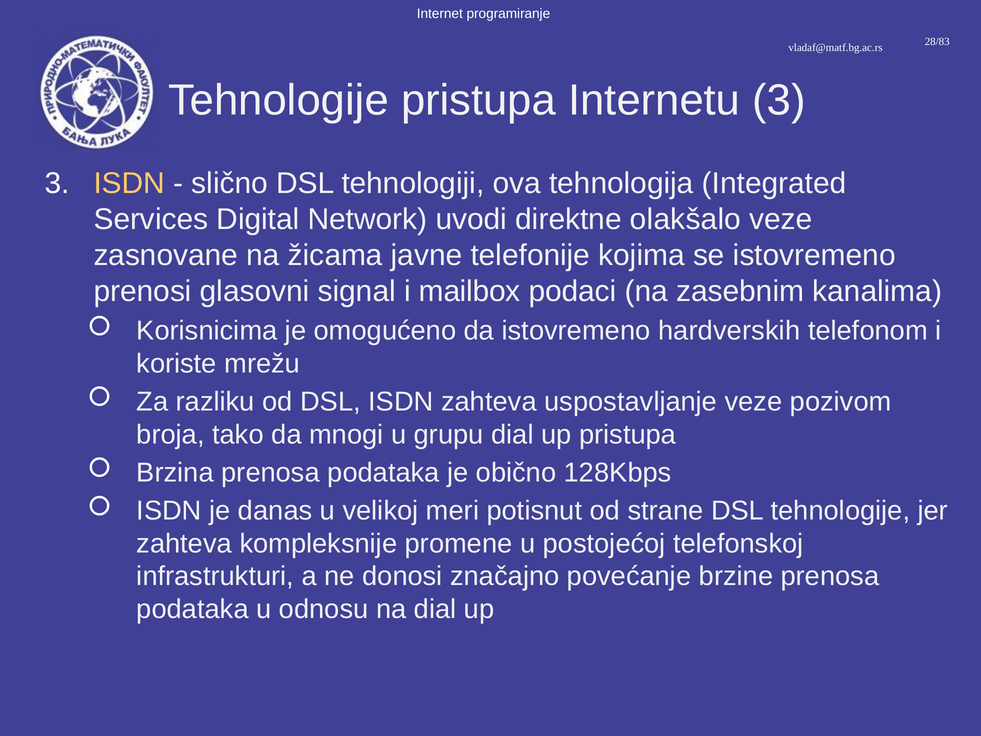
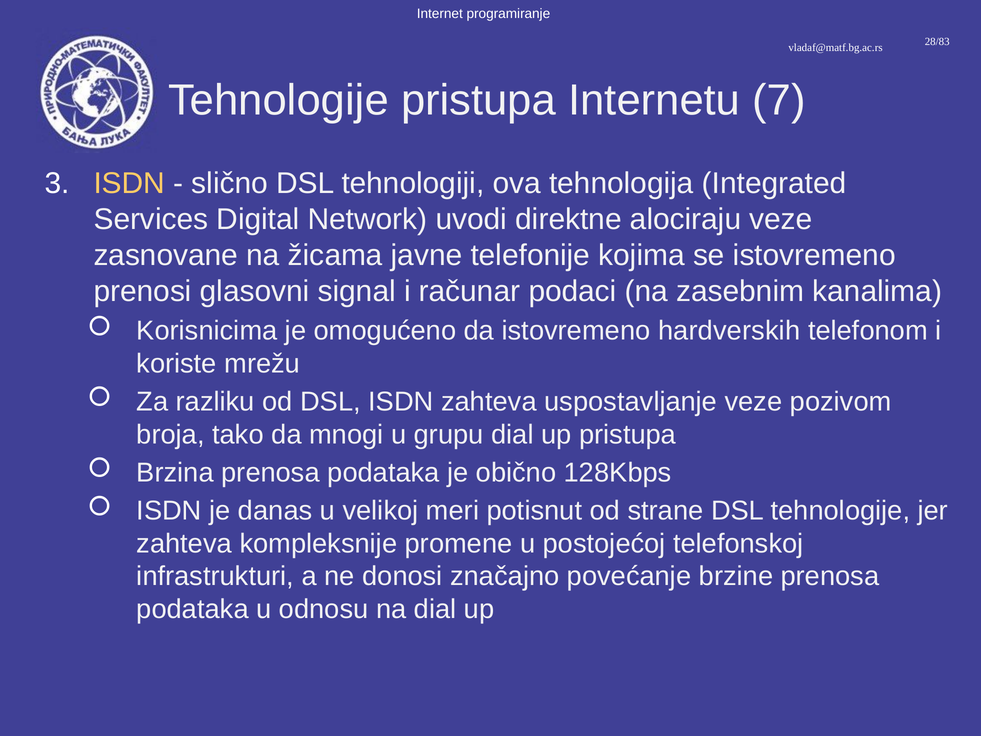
Internetu 3: 3 -> 7
olakšalo: olakšalo -> alociraju
mailbox: mailbox -> računar
